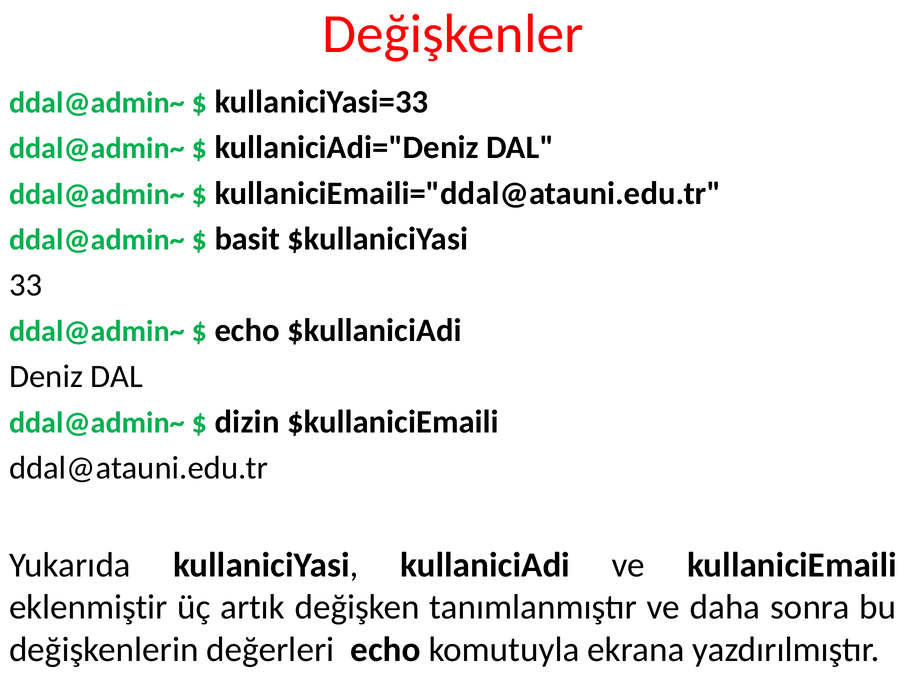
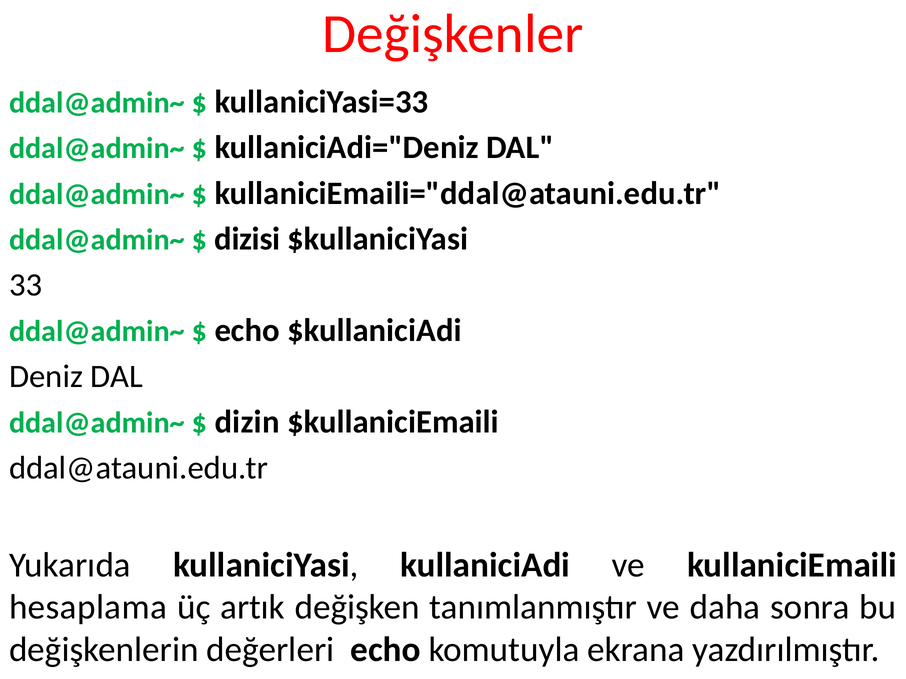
basit: basit -> dizisi
eklenmiştir: eklenmiştir -> hesaplama
